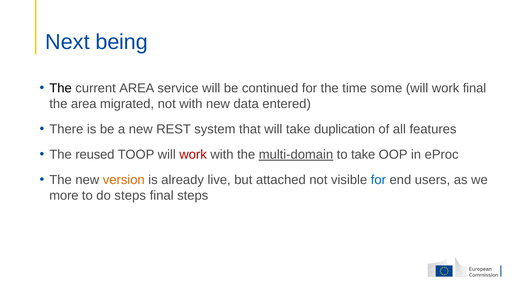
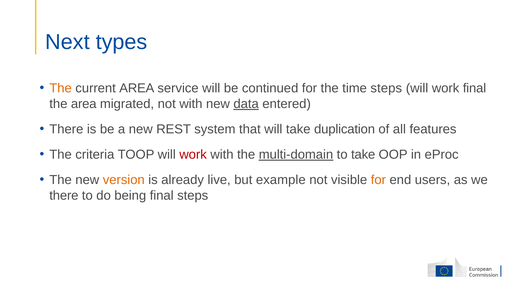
being: being -> types
The at (61, 89) colour: black -> orange
time some: some -> steps
data underline: none -> present
reused: reused -> criteria
attached: attached -> example
for at (378, 180) colour: blue -> orange
more at (64, 196): more -> there
do steps: steps -> being
